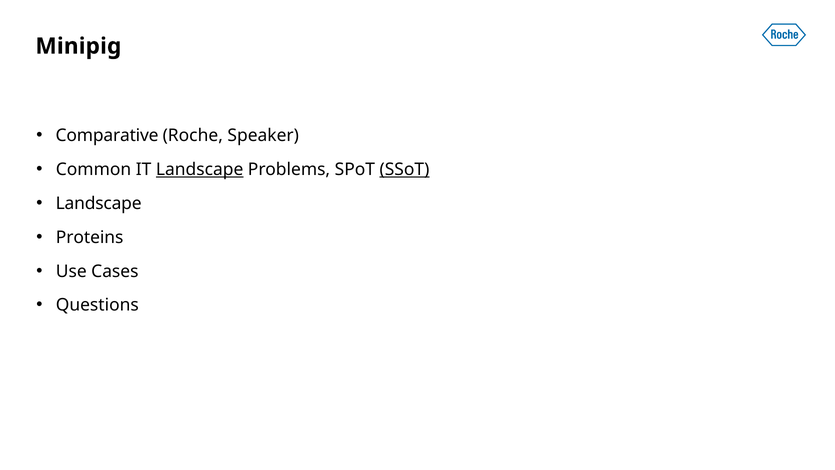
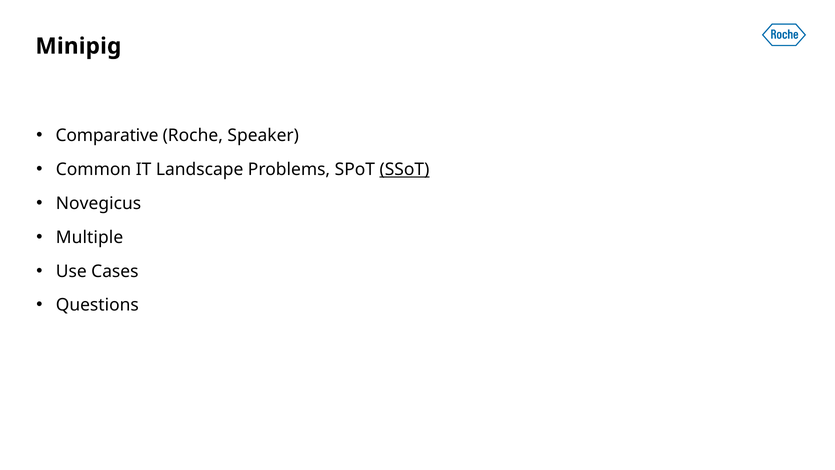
Landscape at (200, 169) underline: present -> none
Landscape at (99, 203): Landscape -> Novegicus
Proteins: Proteins -> Multiple
